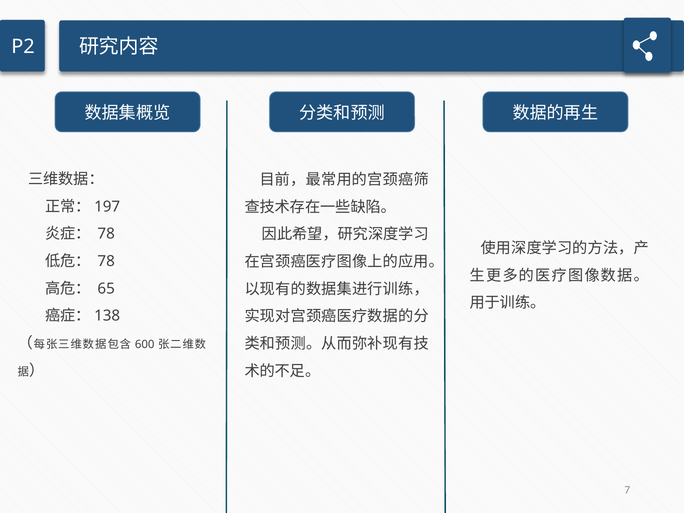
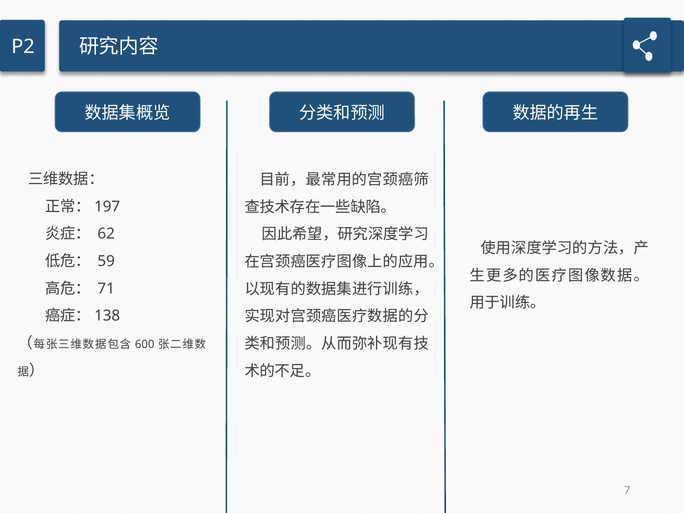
78 at (106, 234): 78 -> 62
78 at (106, 261): 78 -> 59
65: 65 -> 71
